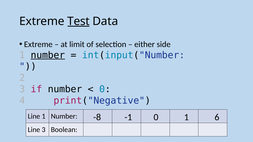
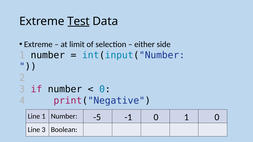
number at (48, 55) underline: present -> none
-8: -8 -> -5
1 6: 6 -> 0
